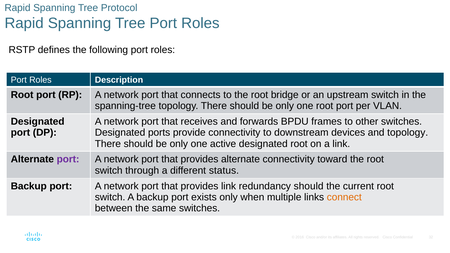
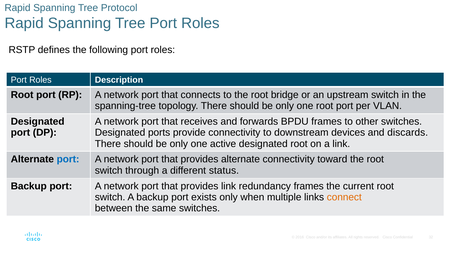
and topology: topology -> discards
port at (68, 159) colour: purple -> blue
redundancy should: should -> frames
